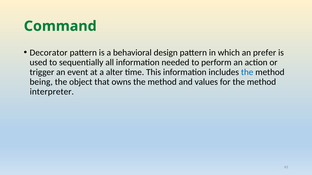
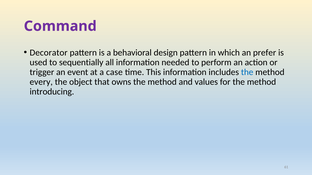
Command colour: green -> purple
alter: alter -> case
being: being -> every
interpreter: interpreter -> introducing
